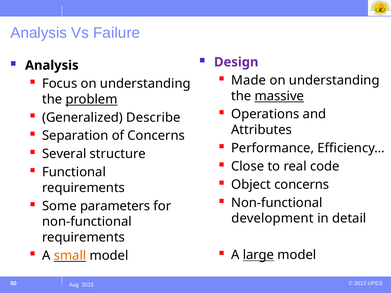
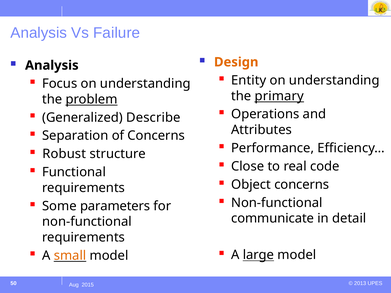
Design colour: purple -> orange
Made: Made -> Entity
massive: massive -> primary
Several: Several -> Robust
development: development -> communicate
